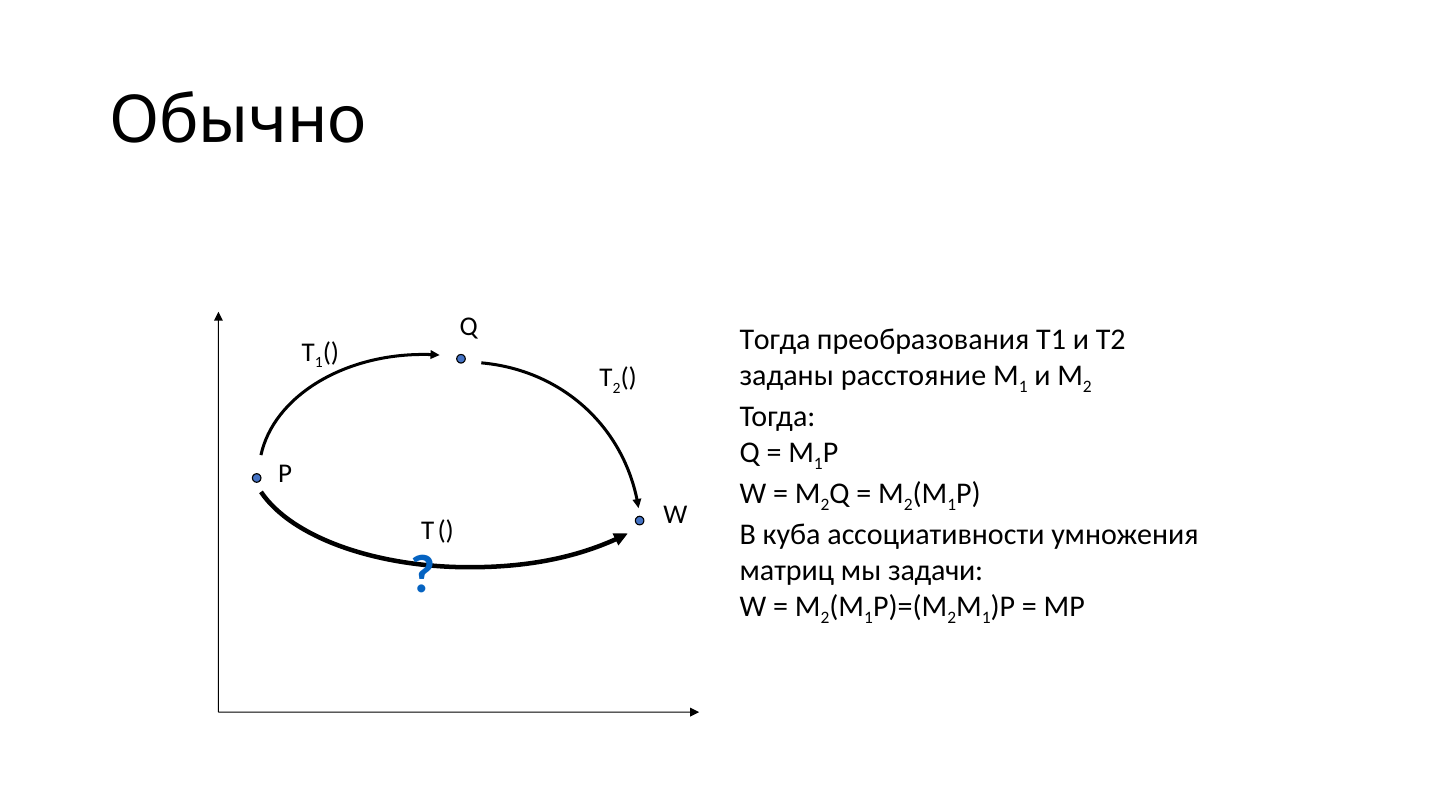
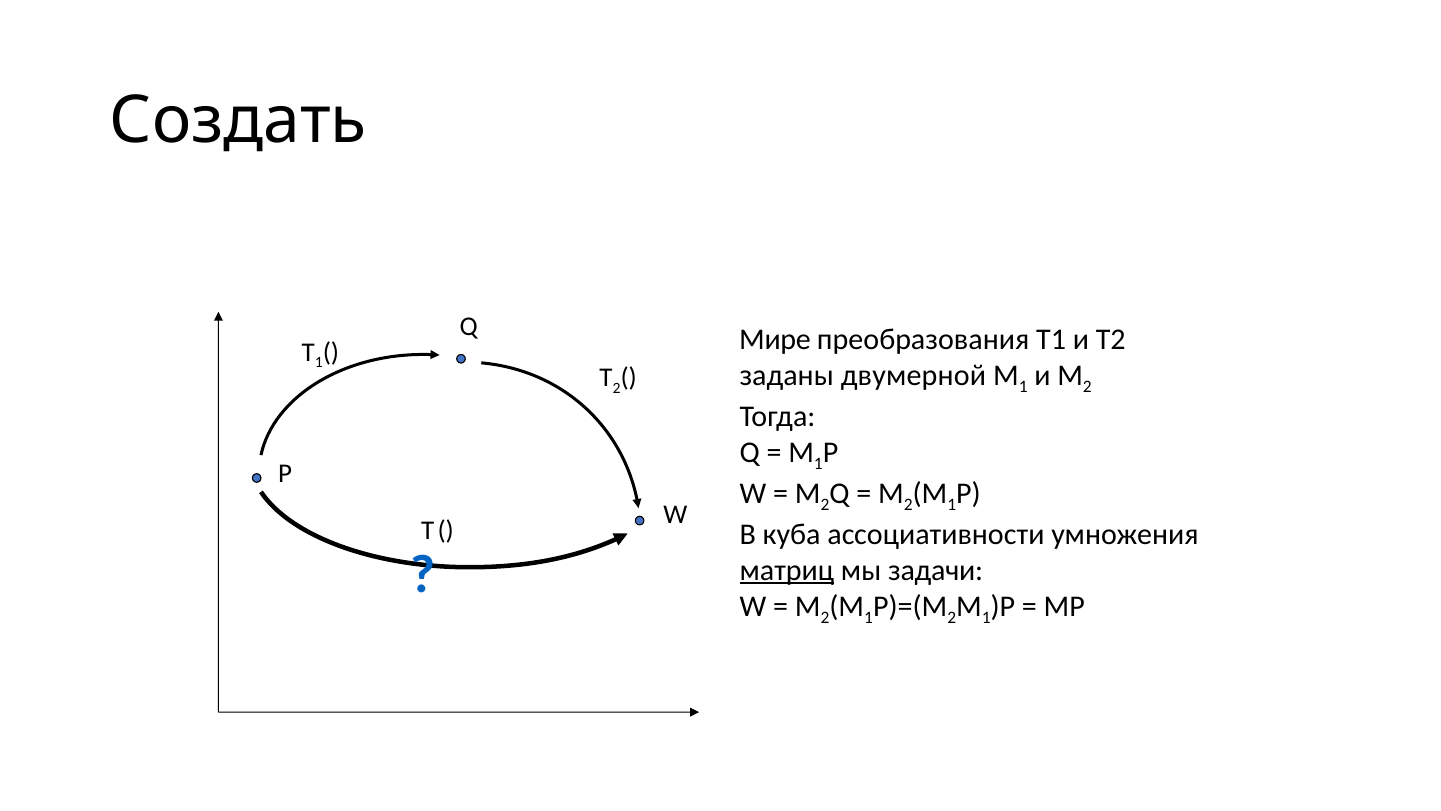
Обычно: Обычно -> Создать
Тогда at (775, 339): Тогда -> Мире
расстояние: расстояние -> двумерной
матриц underline: none -> present
